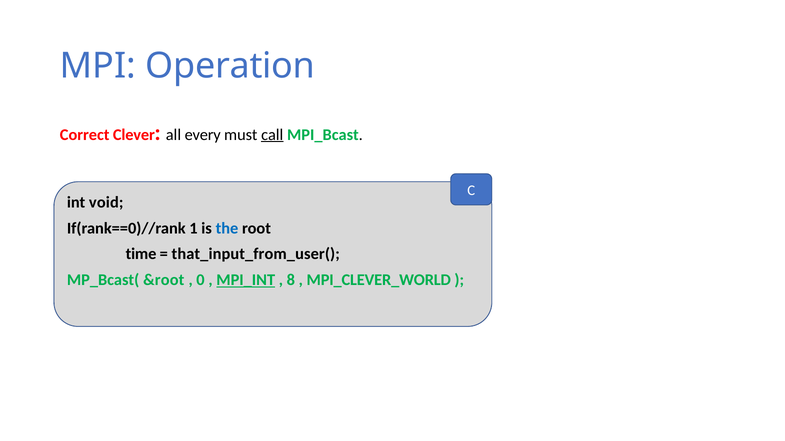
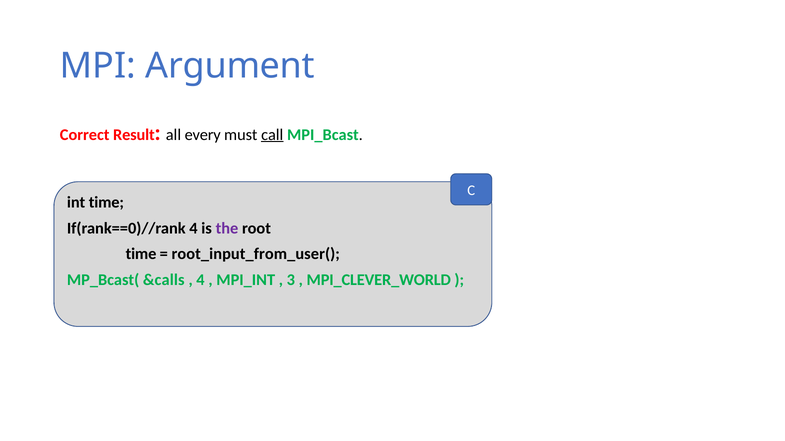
Operation: Operation -> Argument
Clever: Clever -> Result
int void: void -> time
If(rank==0)//rank 1: 1 -> 4
the colour: blue -> purple
that_input_from_user(: that_input_from_user( -> root_input_from_user(
&root: &root -> &calls
0 at (201, 280): 0 -> 4
MPI_INT underline: present -> none
8: 8 -> 3
